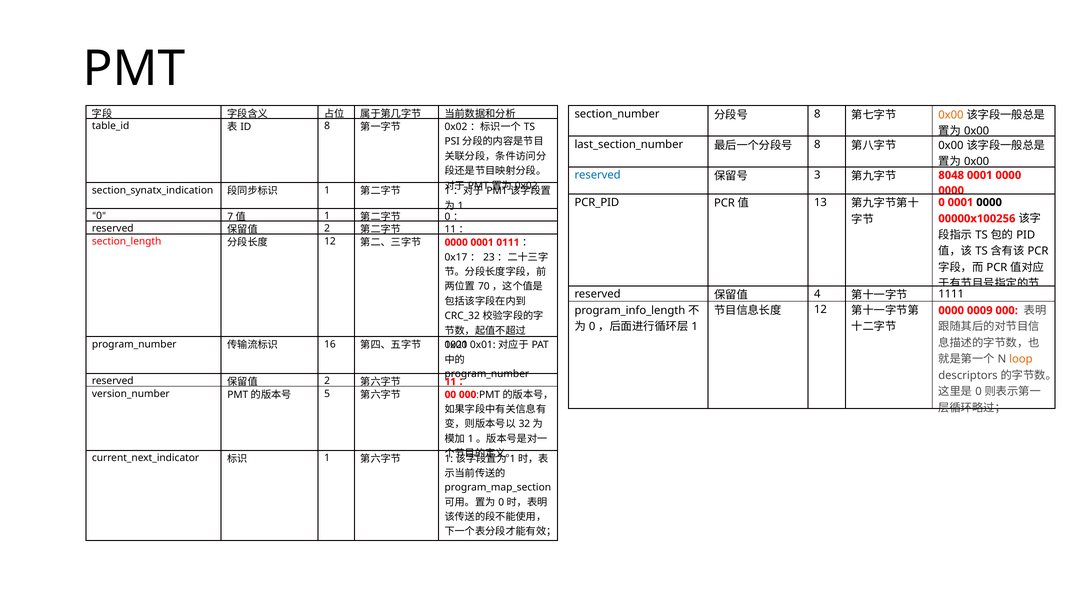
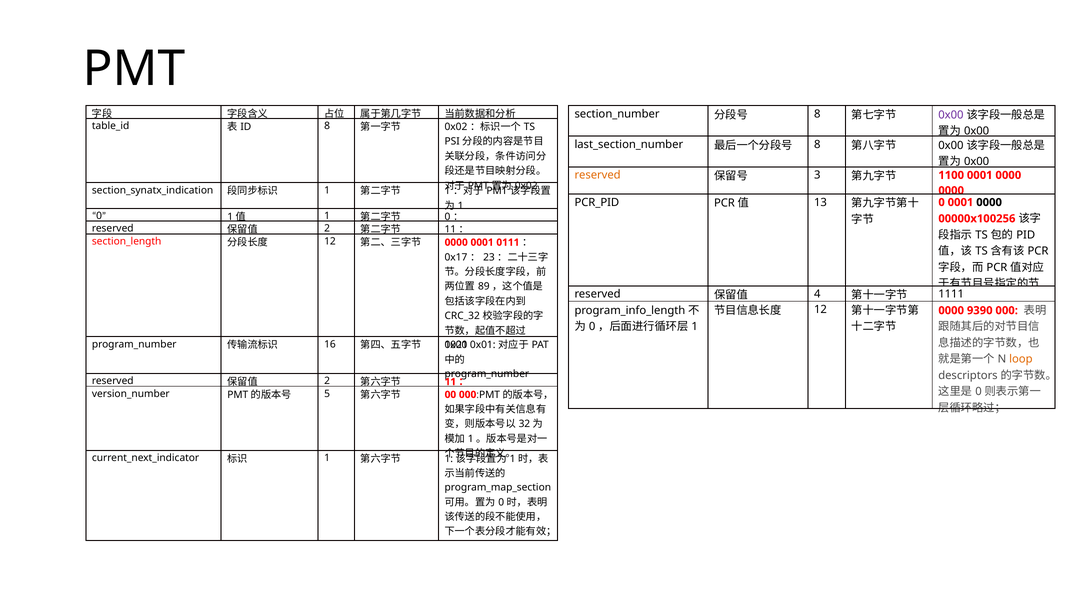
0x00 at (951, 115) colour: orange -> purple
reserved at (598, 175) colour: blue -> orange
8048: 8048 -> 1100
0 7: 7 -> 1
70: 70 -> 89
0009: 0009 -> 9390
